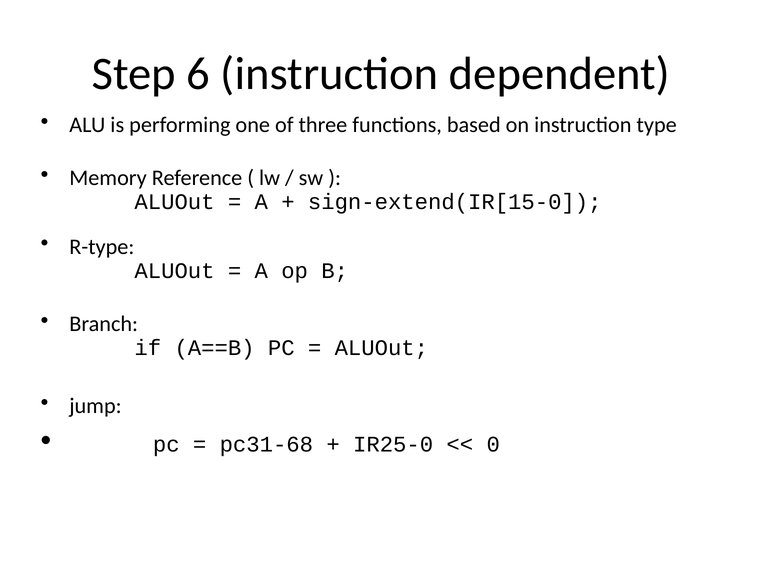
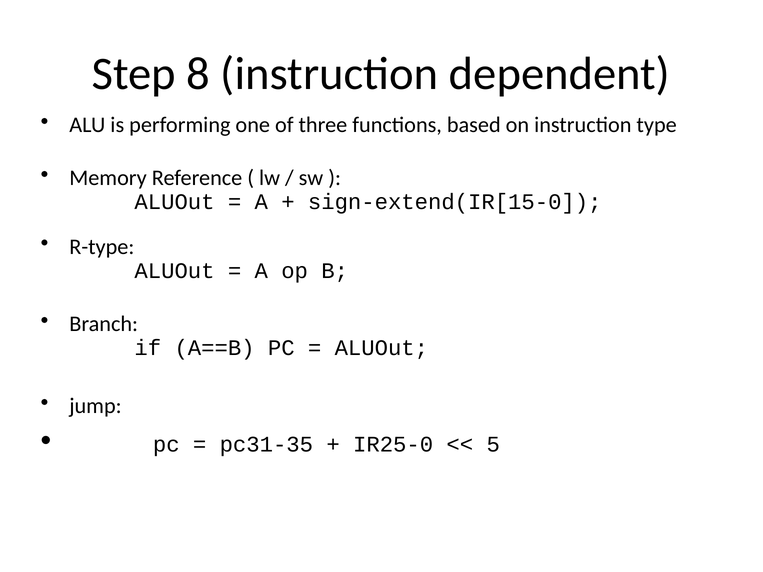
6: 6 -> 8
pc31-68: pc31-68 -> pc31-35
0: 0 -> 5
